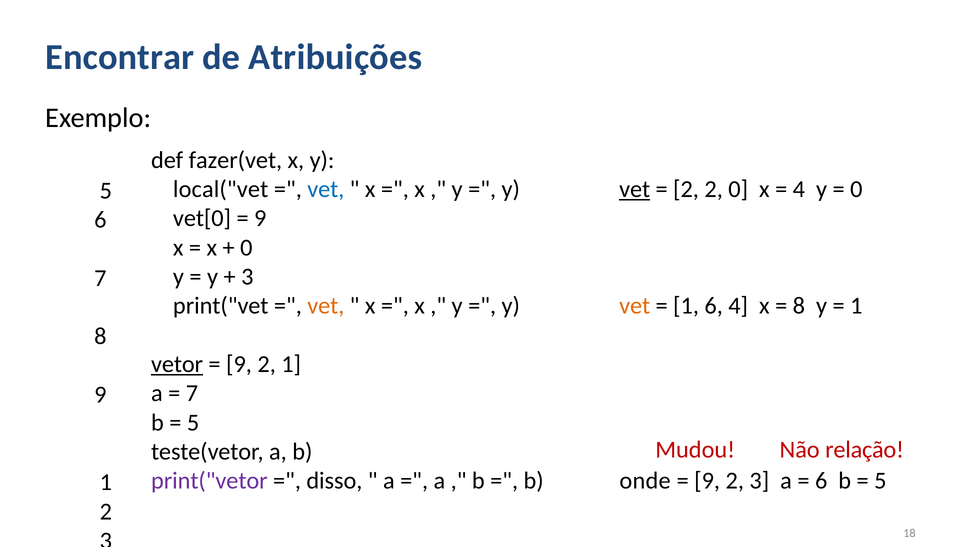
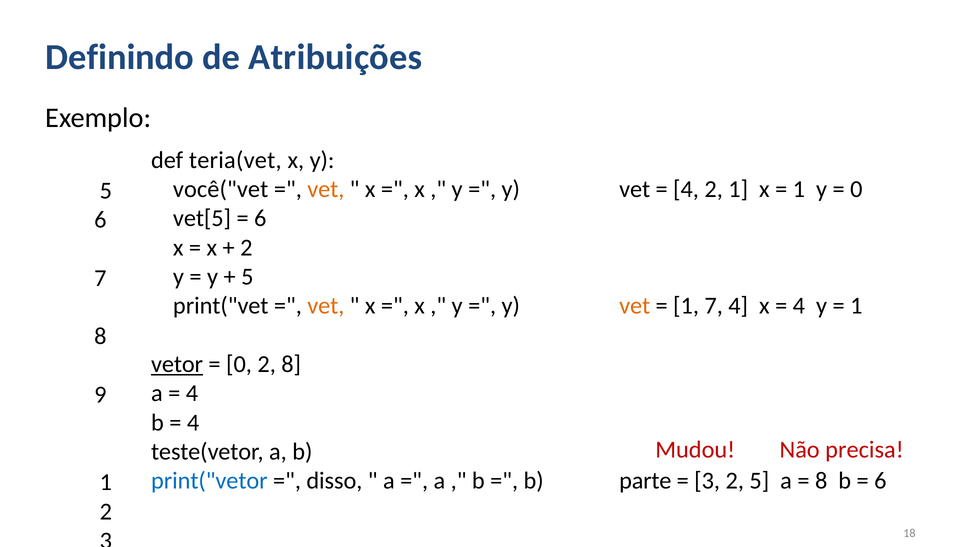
Encontrar: Encontrar -> Definindo
fazer(vet: fazer(vet -> teria(vet
local("vet: local("vet -> você("vet
vet at (326, 189) colour: blue -> orange
vet at (635, 189) underline: present -> none
2 at (686, 189): 2 -> 4
2 0: 0 -> 1
4 at (799, 189): 4 -> 1
vet[0: vet[0 -> vet[5
9 at (260, 218): 9 -> 6
0 at (246, 248): 0 -> 2
3 at (247, 277): 3 -> 5
1 6: 6 -> 7
8 at (799, 306): 8 -> 4
9 at (239, 364): 9 -> 0
2 1: 1 -> 8
7 at (192, 394): 7 -> 4
5 at (193, 423): 5 -> 4
relação: relação -> precisa
print("vetor colour: purple -> blue
onde: onde -> parte
9 at (707, 481): 9 -> 3
3 at (759, 481): 3 -> 5
6 at (821, 481): 6 -> 8
5 at (880, 481): 5 -> 6
